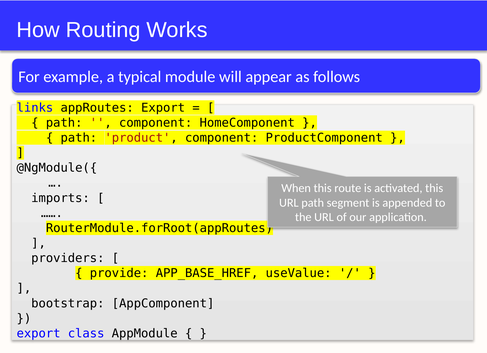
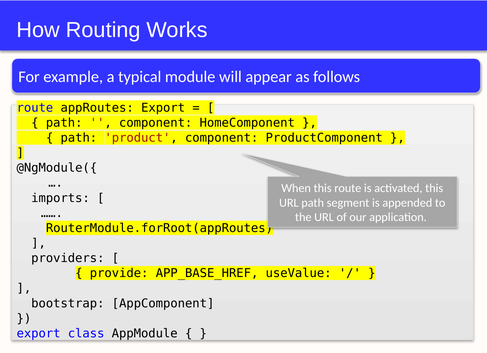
links at (35, 108): links -> route
